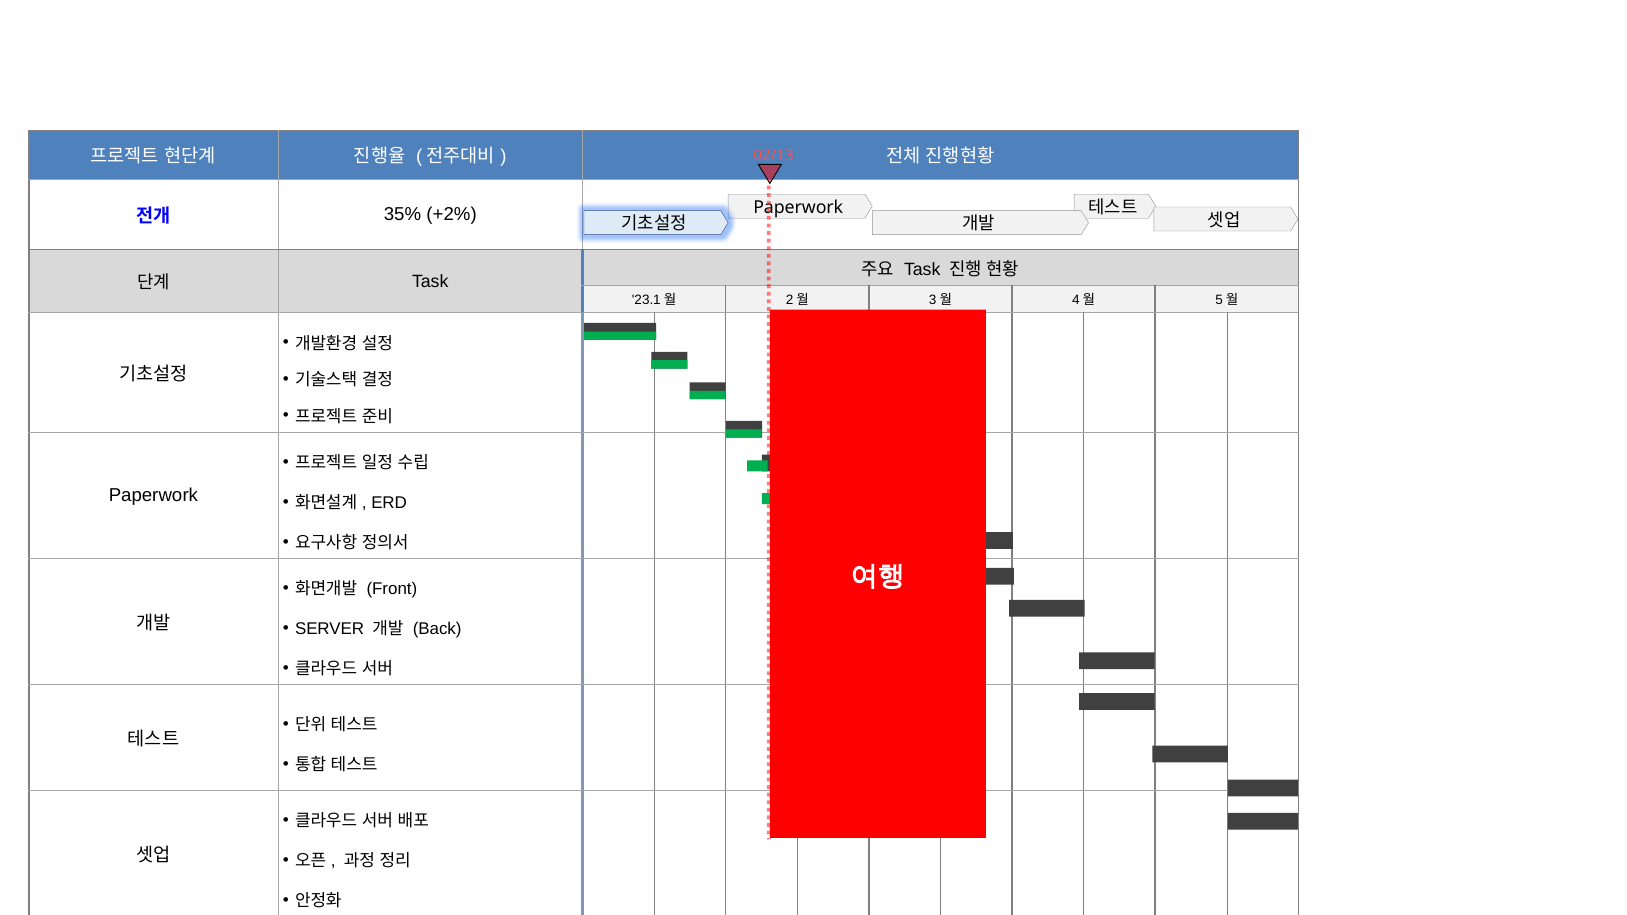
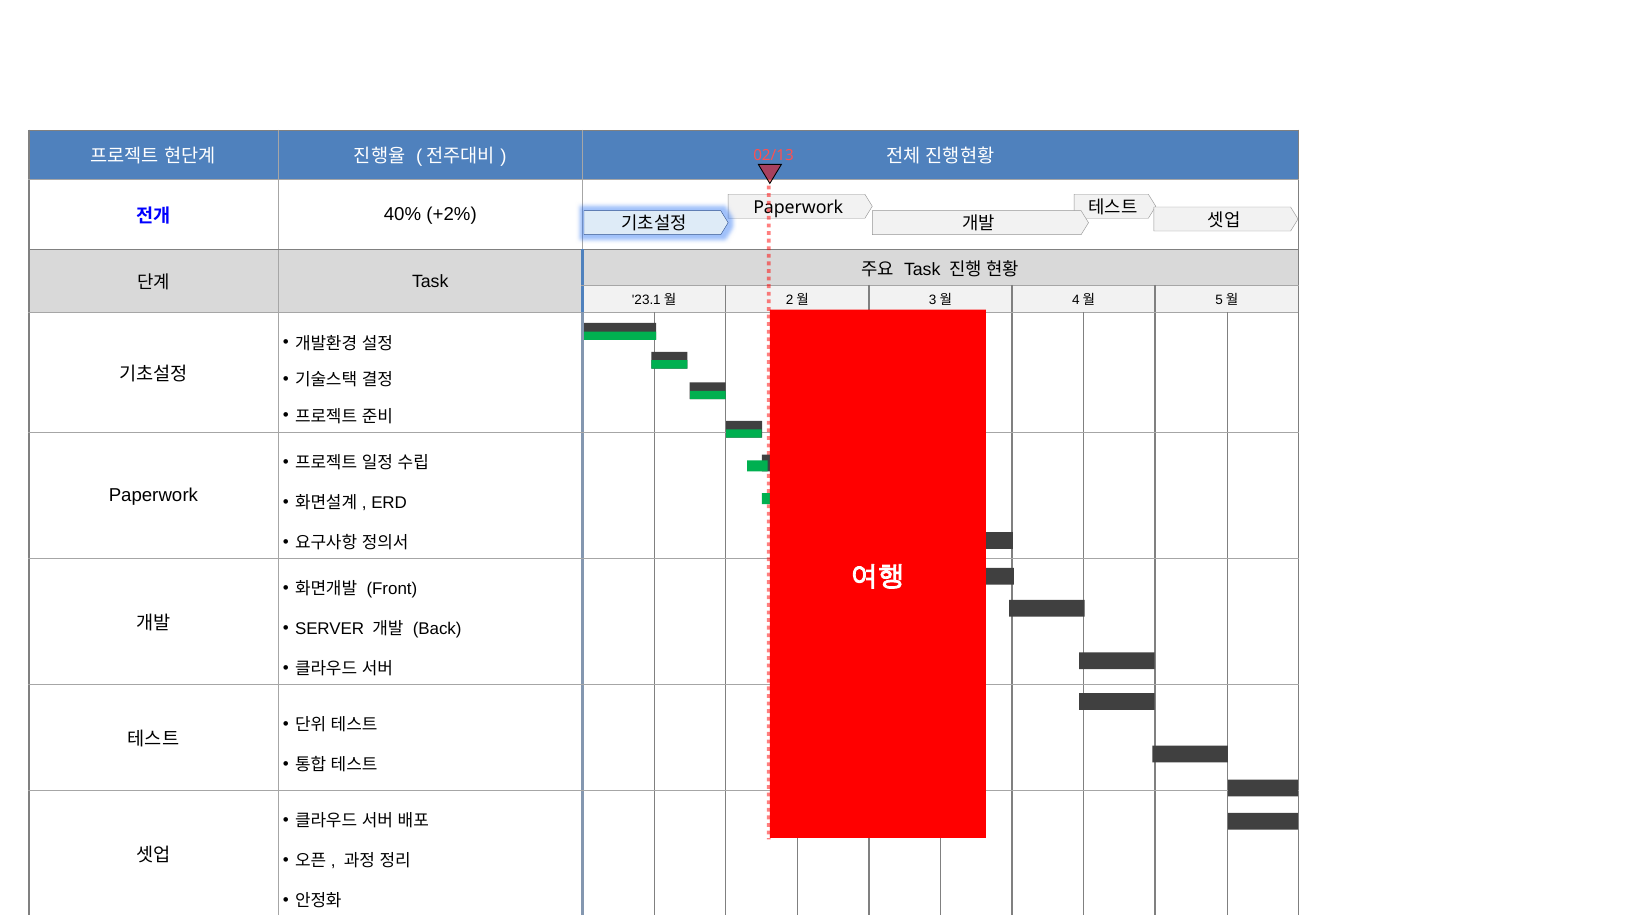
35%: 35% -> 40%
